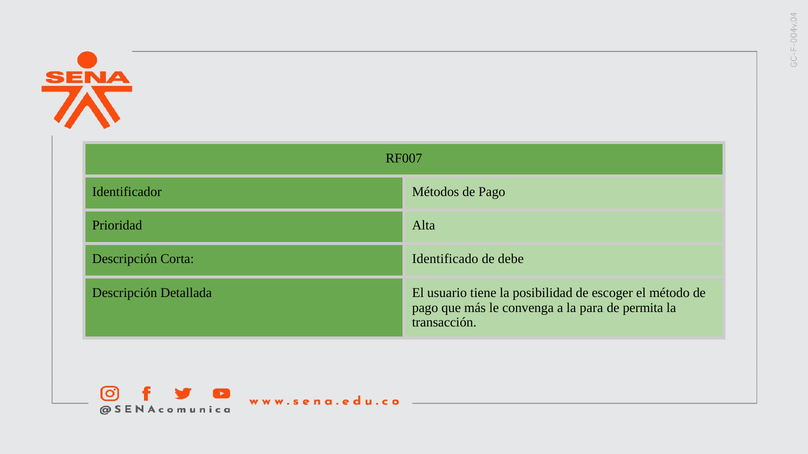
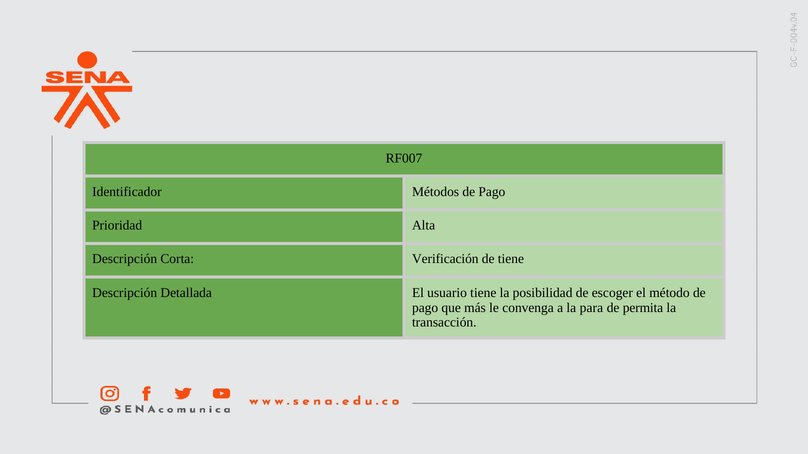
Identificado: Identificado -> Verificación
de debe: debe -> tiene
